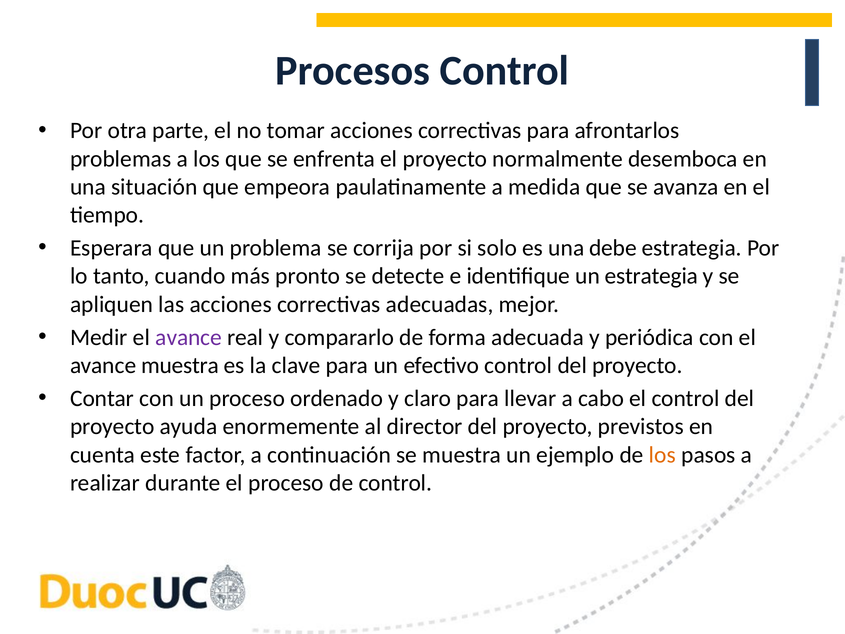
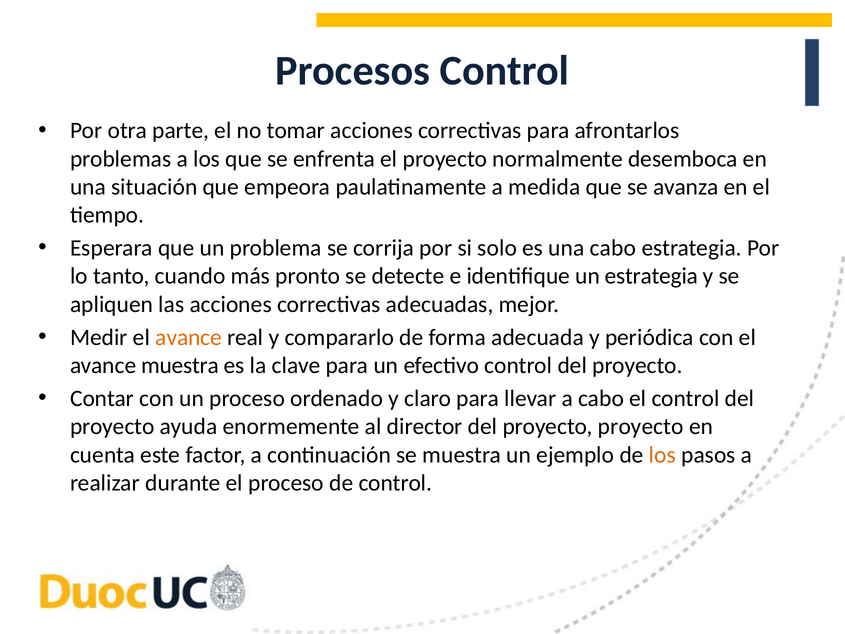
una debe: debe -> cabo
avance at (189, 337) colour: purple -> orange
proyecto previstos: previstos -> proyecto
